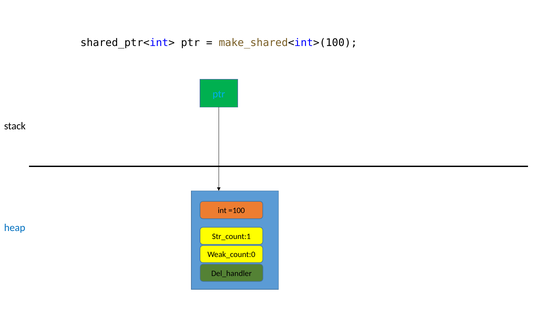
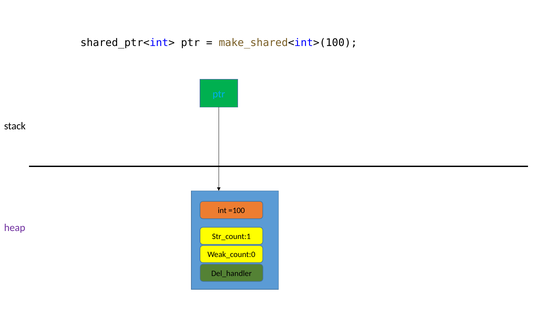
heap colour: blue -> purple
